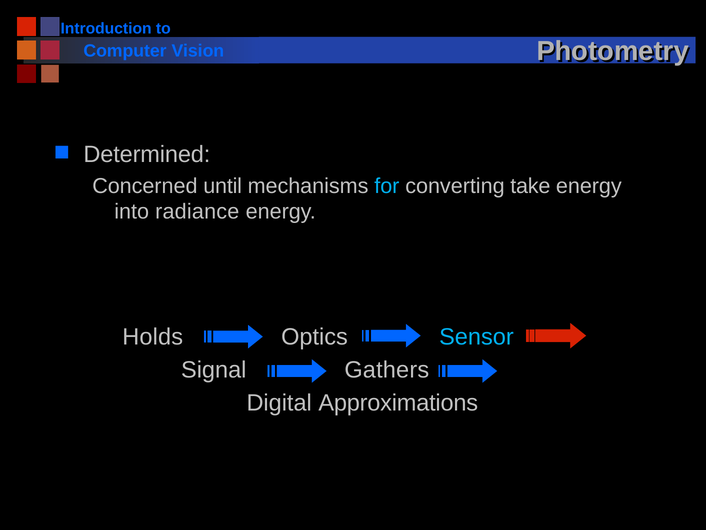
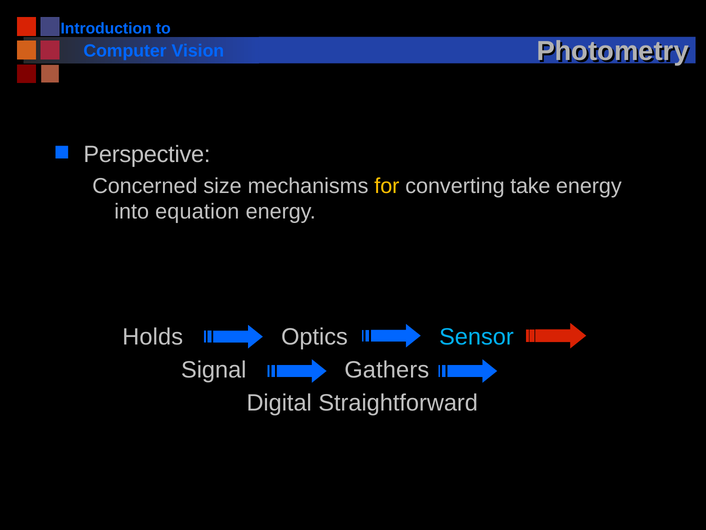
Determined: Determined -> Perspective
until: until -> size
for colour: light blue -> yellow
radiance: radiance -> equation
Approximations: Approximations -> Straightforward
